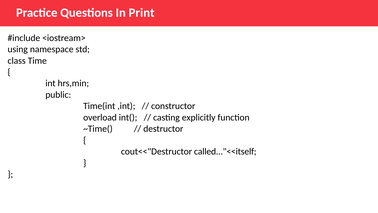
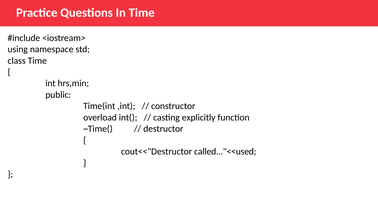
In Print: Print -> Time
called..."<<itself: called..."<<itself -> called..."<<used
